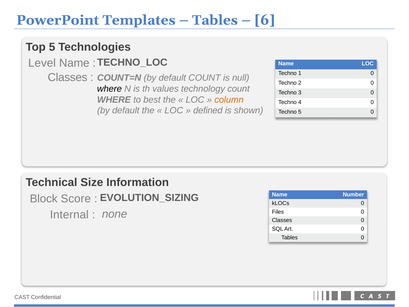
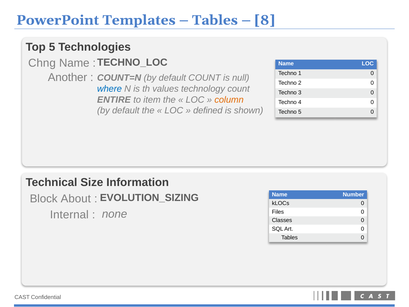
6: 6 -> 8
Level: Level -> Chng
Classes at (68, 77): Classes -> Another
where at (109, 89) colour: black -> blue
WHERE at (114, 100): WHERE -> ENTIRE
best: best -> item
Score: Score -> About
